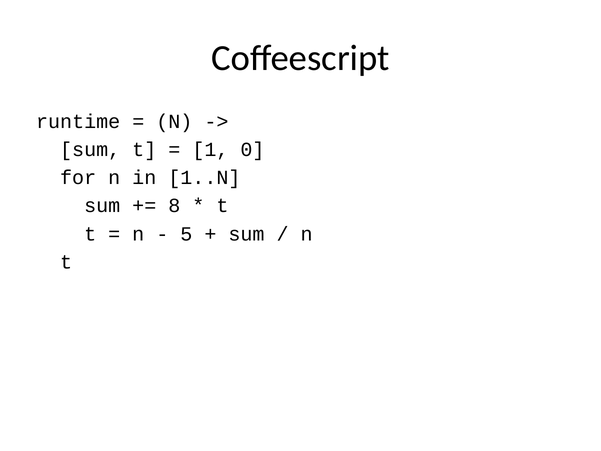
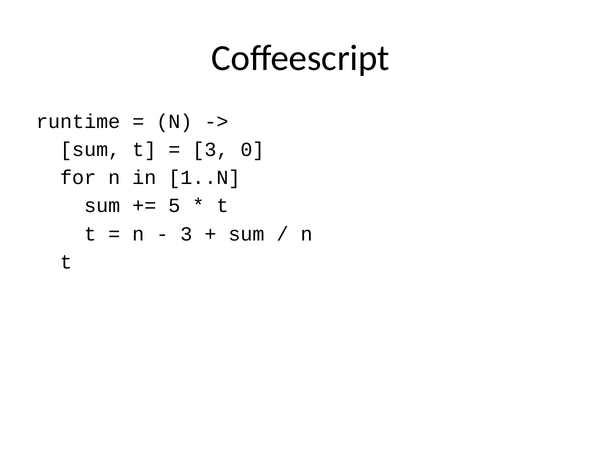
1 at (210, 150): 1 -> 3
8: 8 -> 5
5 at (186, 234): 5 -> 3
